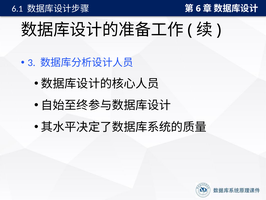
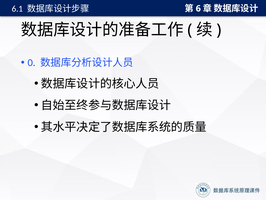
3: 3 -> 0
